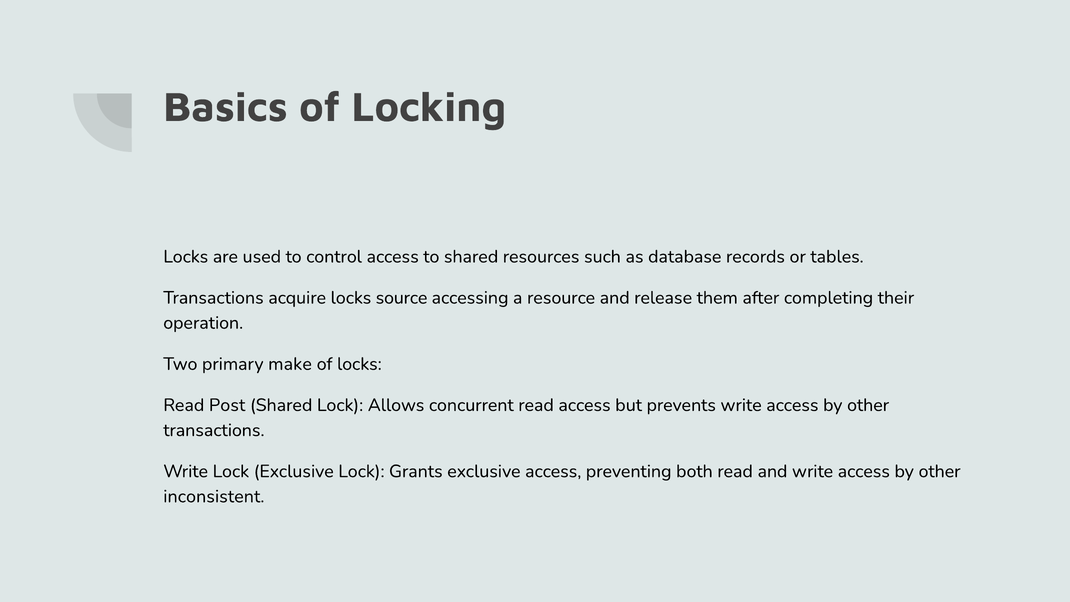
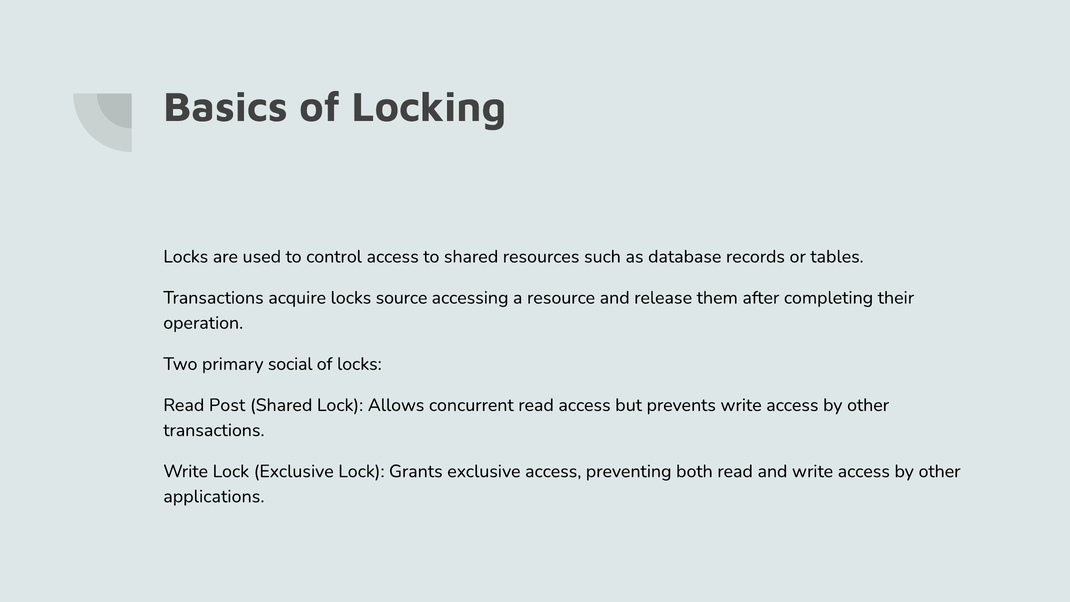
make: make -> social
inconsistent: inconsistent -> applications
